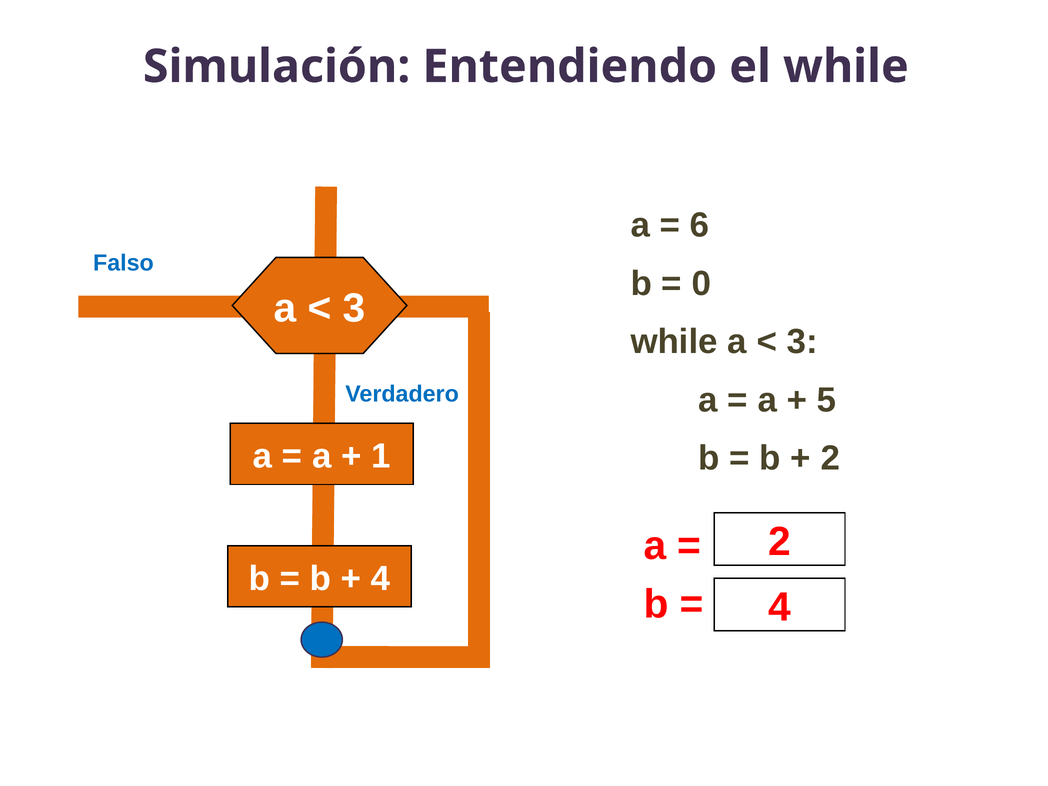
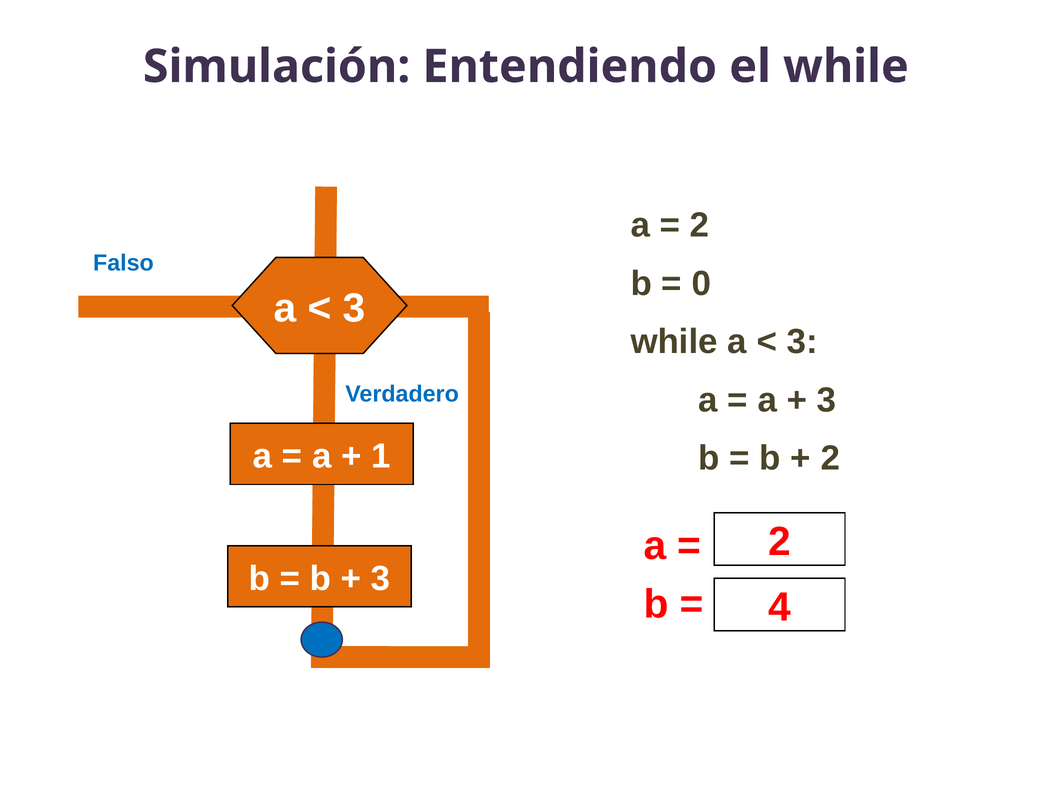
6 at (699, 225): 6 -> 2
5 at (826, 400): 5 -> 3
4 at (381, 579): 4 -> 3
